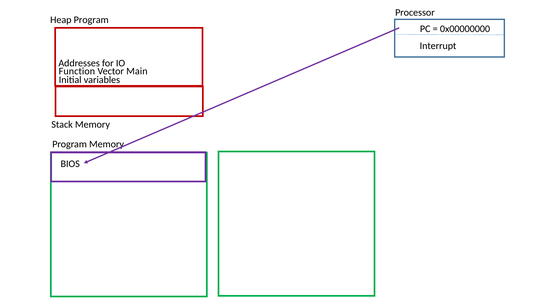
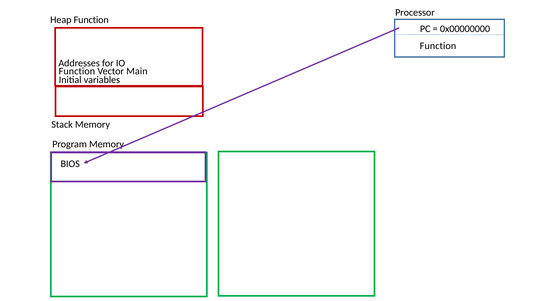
Heap Program: Program -> Function
Interrupt at (438, 46): Interrupt -> Function
